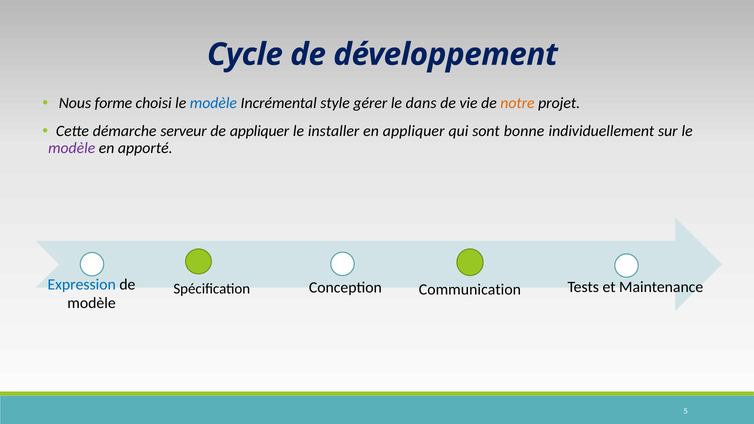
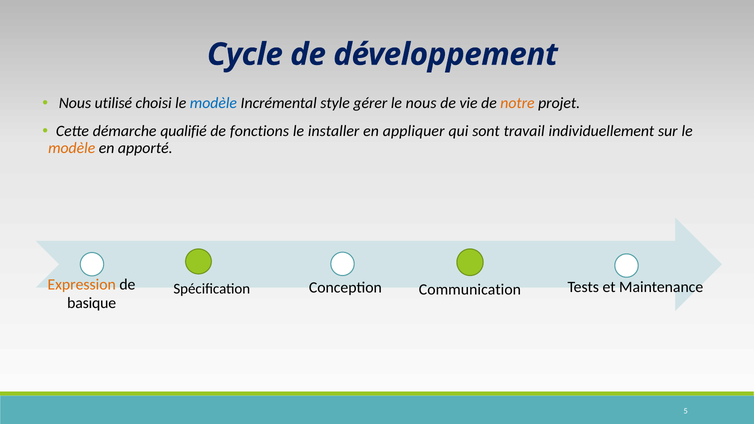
forme: forme -> utilisé
le dans: dans -> nous
serveur: serveur -> qualifié
de appliquer: appliquer -> fonctions
bonne: bonne -> travail
modèle at (72, 148) colour: purple -> orange
Expression colour: blue -> orange
modèle at (92, 303): modèle -> basique
